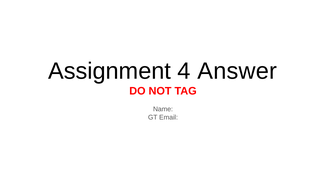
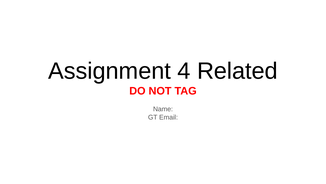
Answer: Answer -> Related
